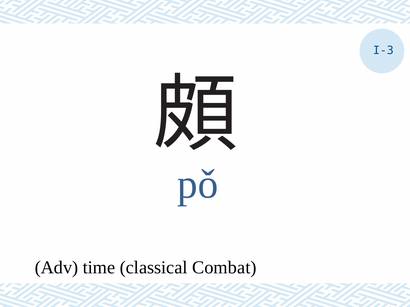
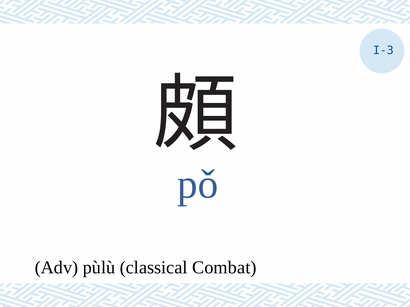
time: time -> pùlù
